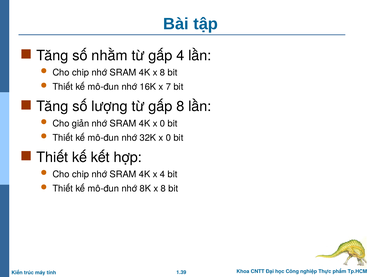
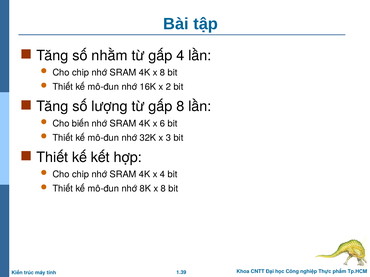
7: 7 -> 2
giản: giản -> biến
4K x 0: 0 -> 6
32K x 0: 0 -> 3
